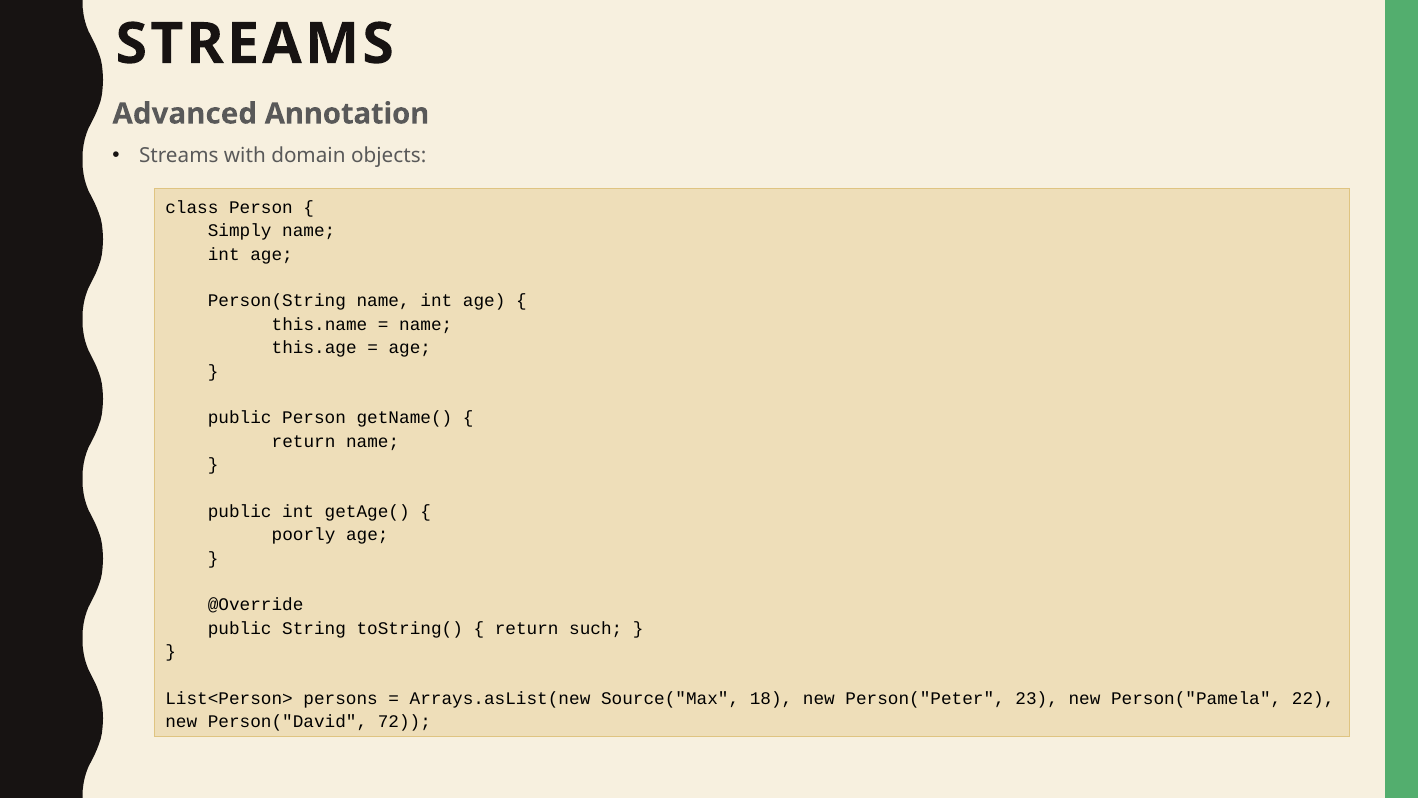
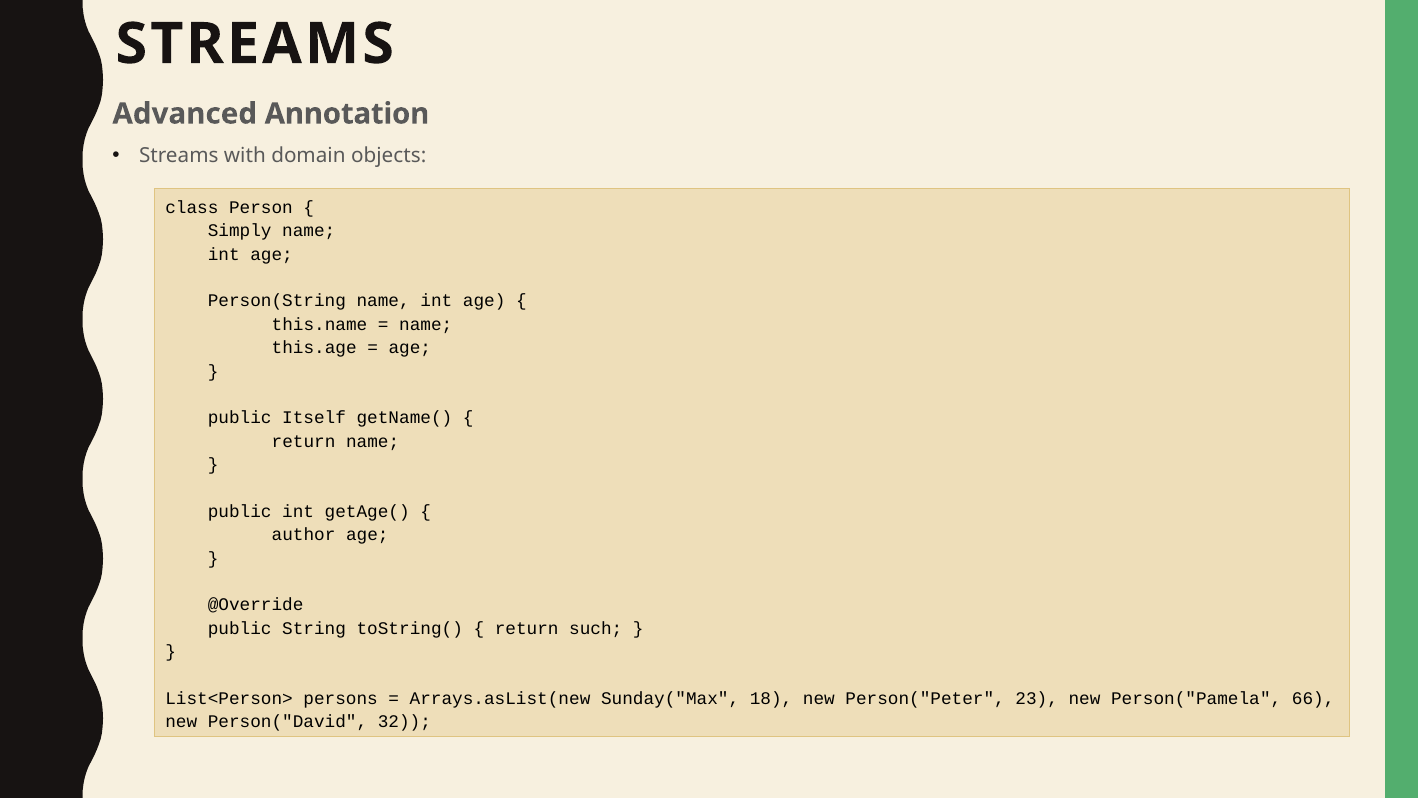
public Person: Person -> Itself
poorly: poorly -> author
Source("Max: Source("Max -> Sunday("Max
22: 22 -> 66
72: 72 -> 32
